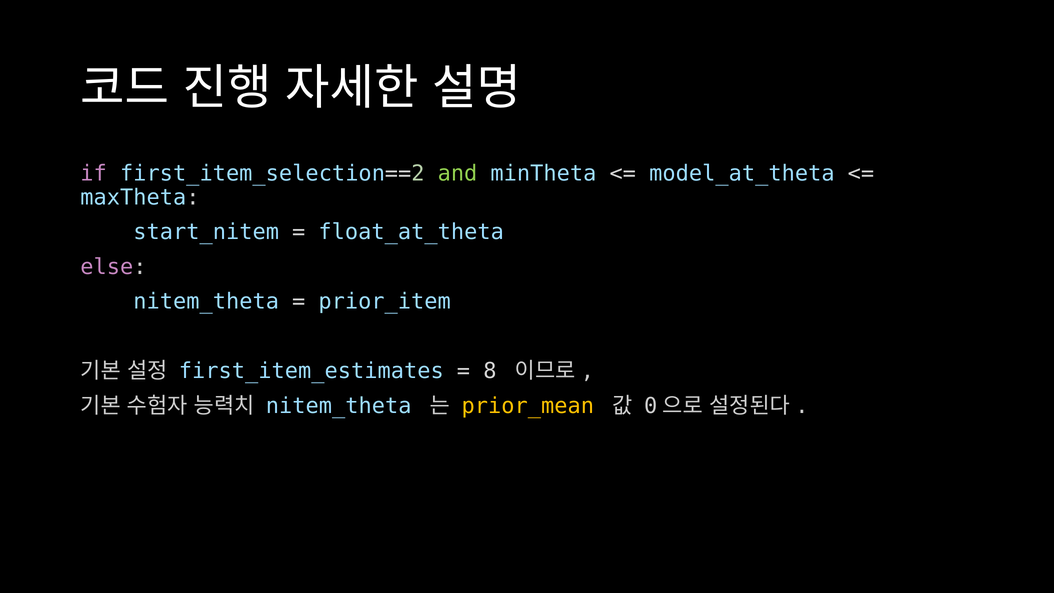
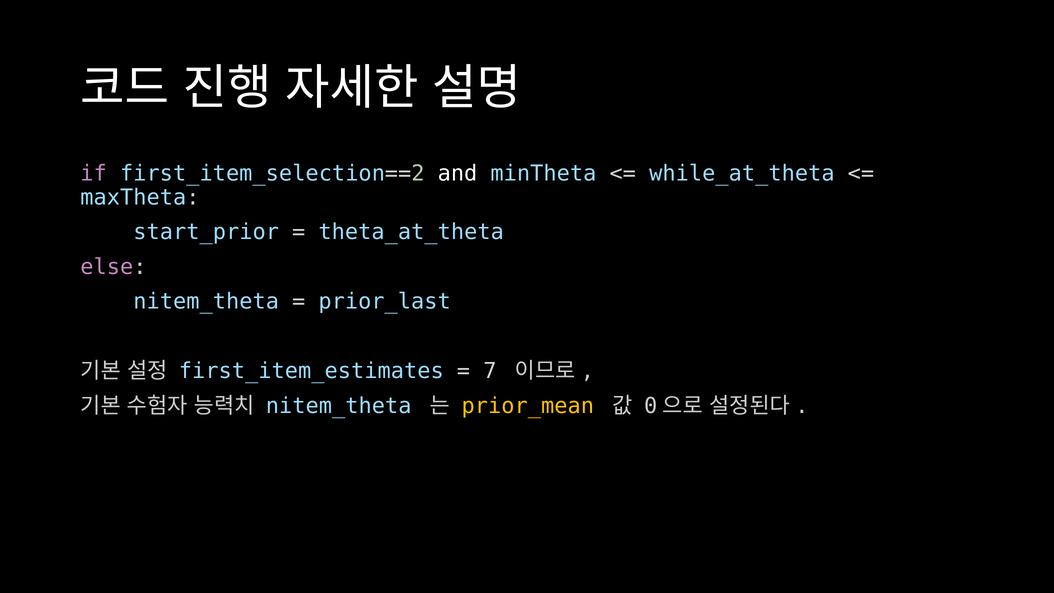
and colour: light green -> white
model_at_theta: model_at_theta -> while_at_theta
start_nitem: start_nitem -> start_prior
float_at_theta: float_at_theta -> theta_at_theta
prior_item: prior_item -> prior_last
8: 8 -> 7
